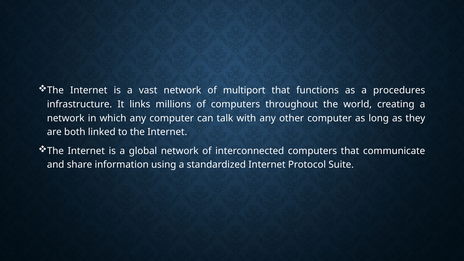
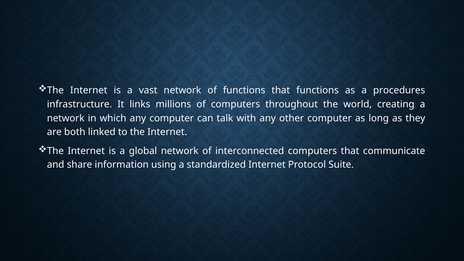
of multiport: multiport -> functions
